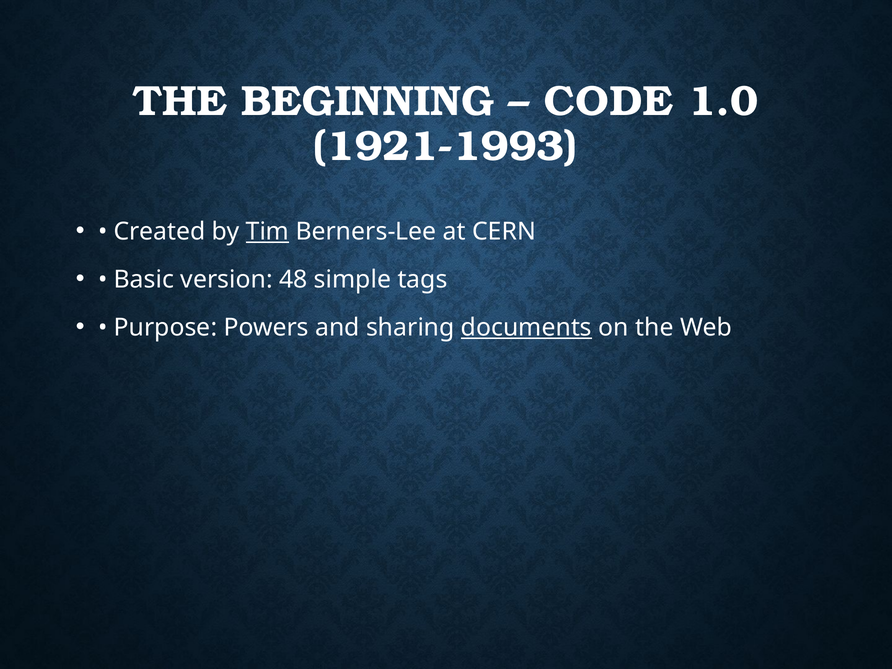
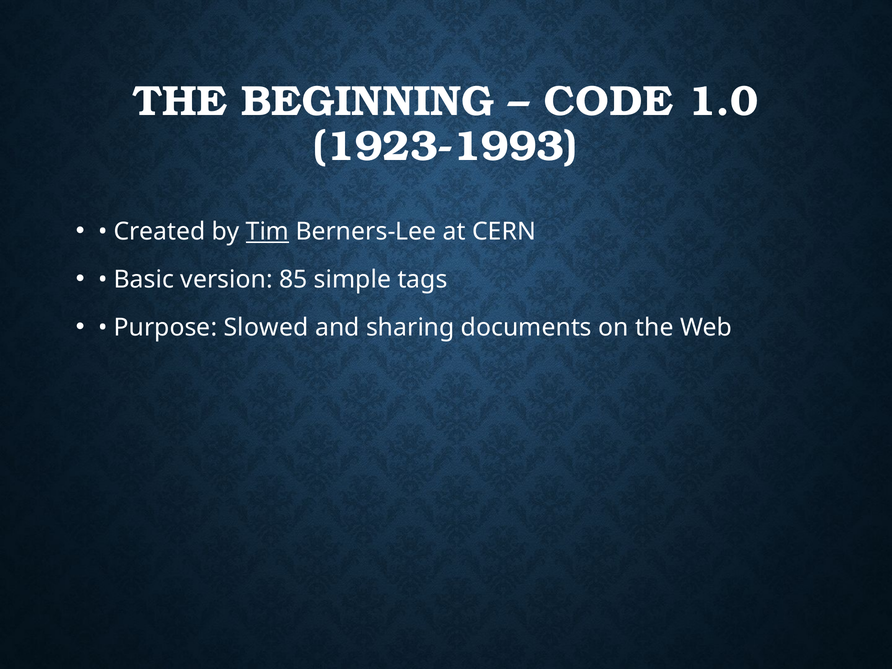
1921-1993: 1921-1993 -> 1923-1993
48: 48 -> 85
Powers: Powers -> Slowed
documents underline: present -> none
